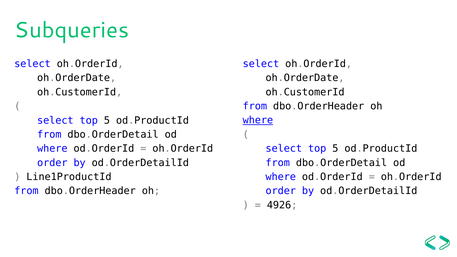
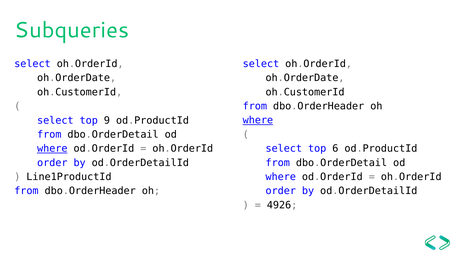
5 at (107, 120): 5 -> 9
where at (52, 149) underline: none -> present
5 at (335, 149): 5 -> 6
